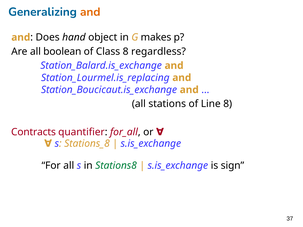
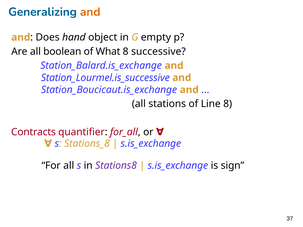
makes: makes -> empty
Class: Class -> What
regardless: regardless -> successive
Station_Lourmel.is_replacing: Station_Lourmel.is_replacing -> Station_Lourmel.is_successive
Stations8 colour: green -> purple
